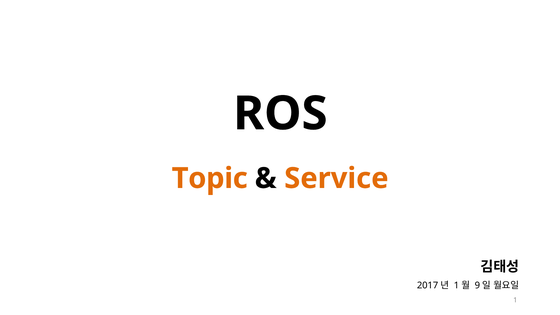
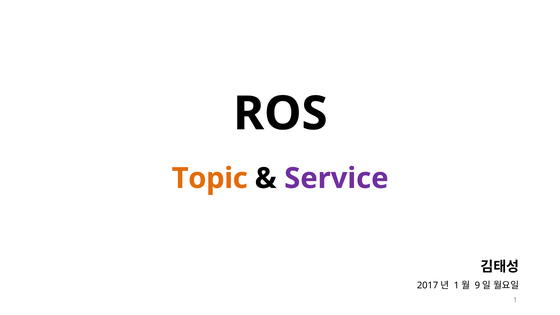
Service colour: orange -> purple
